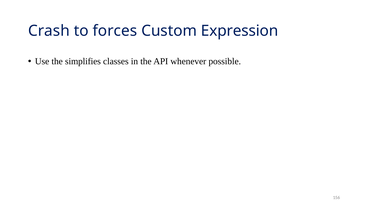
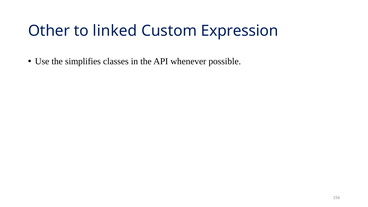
Crash: Crash -> Other
forces: forces -> linked
